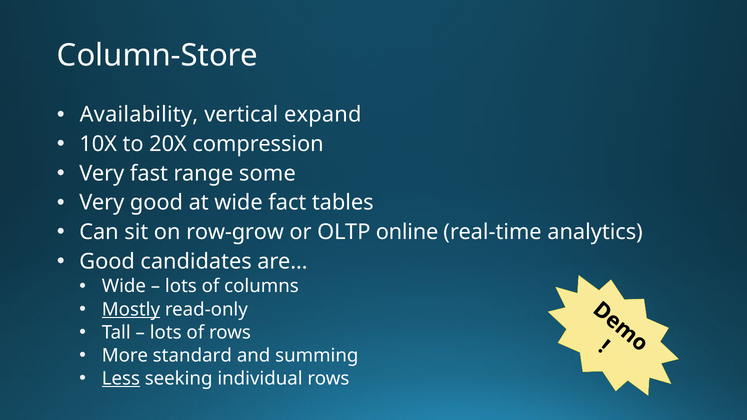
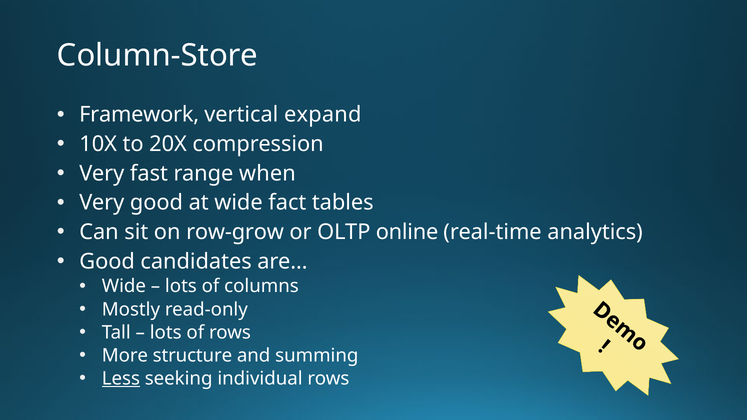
Availability: Availability -> Framework
some: some -> when
Mostly underline: present -> none
standard: standard -> structure
